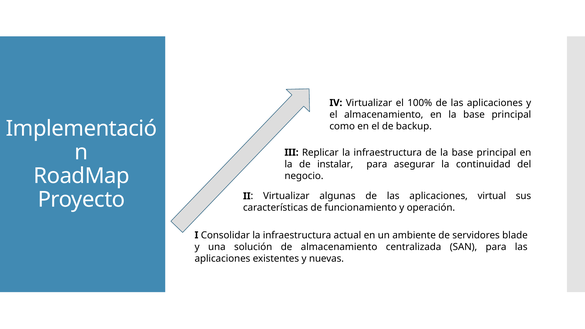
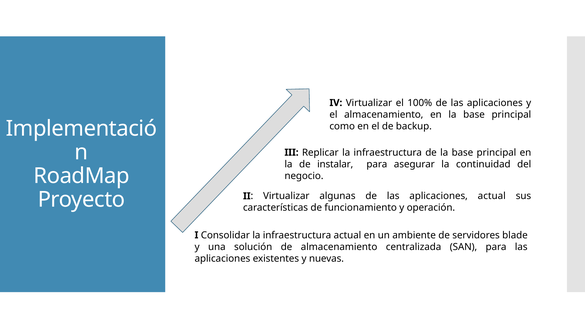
aplicaciones virtual: virtual -> actual
